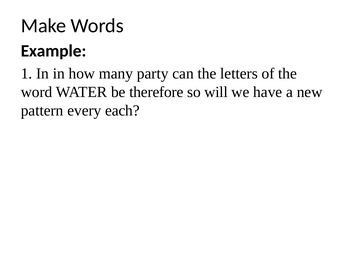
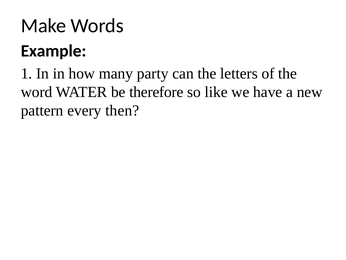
will: will -> like
each: each -> then
